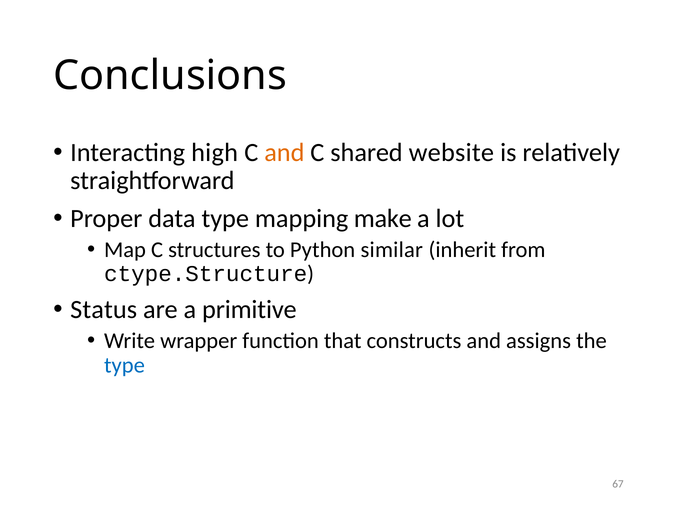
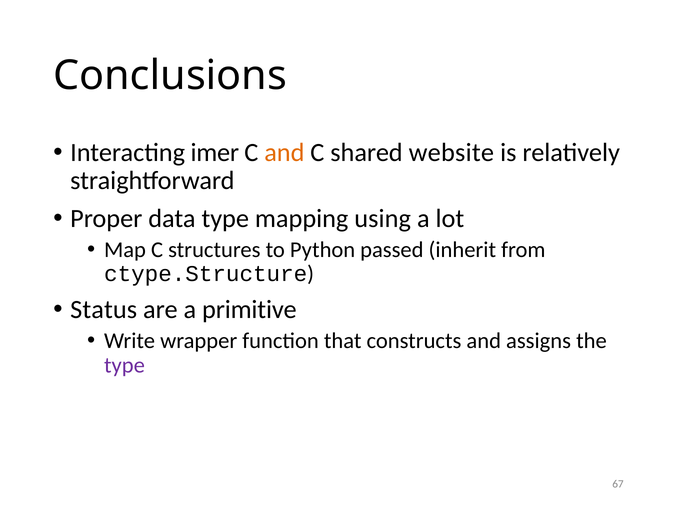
high: high -> imer
make: make -> using
similar: similar -> passed
type at (124, 366) colour: blue -> purple
